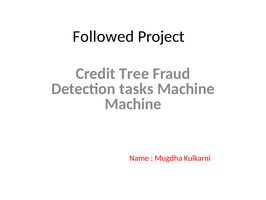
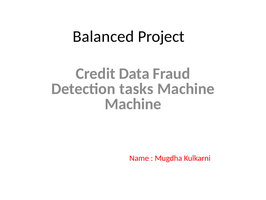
Followed: Followed -> Balanced
Tree: Tree -> Data
